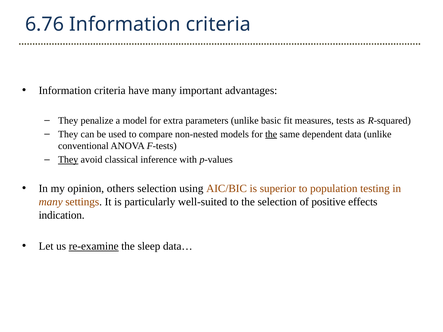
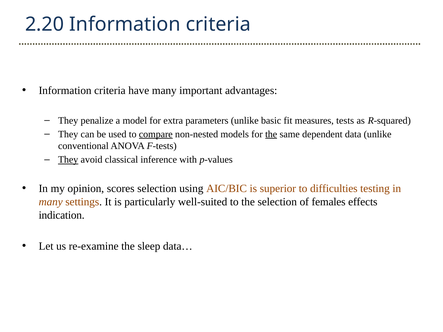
6.76: 6.76 -> 2.20
compare underline: none -> present
others: others -> scores
population: population -> difficulties
positive: positive -> females
re-examine underline: present -> none
